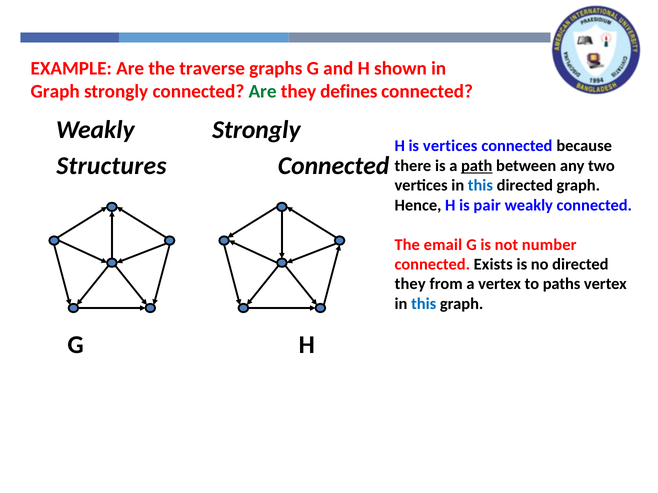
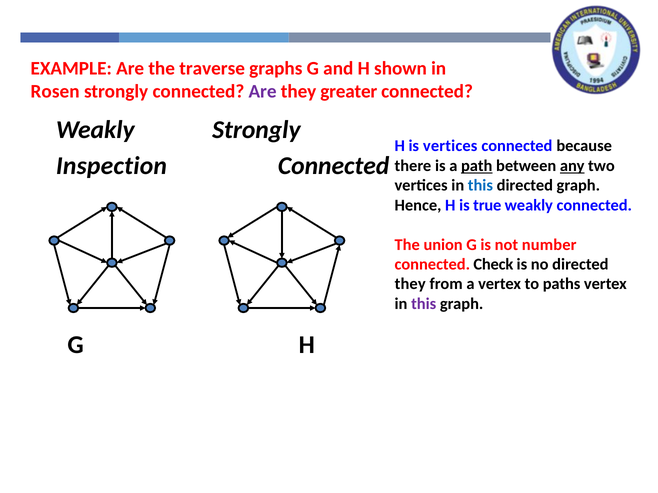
Graph at (55, 92): Graph -> Rosen
Are at (263, 92) colour: green -> purple
defines: defines -> greater
Structures: Structures -> Inspection
any underline: none -> present
pair: pair -> true
email: email -> union
Exists: Exists -> Check
this at (424, 304) colour: blue -> purple
